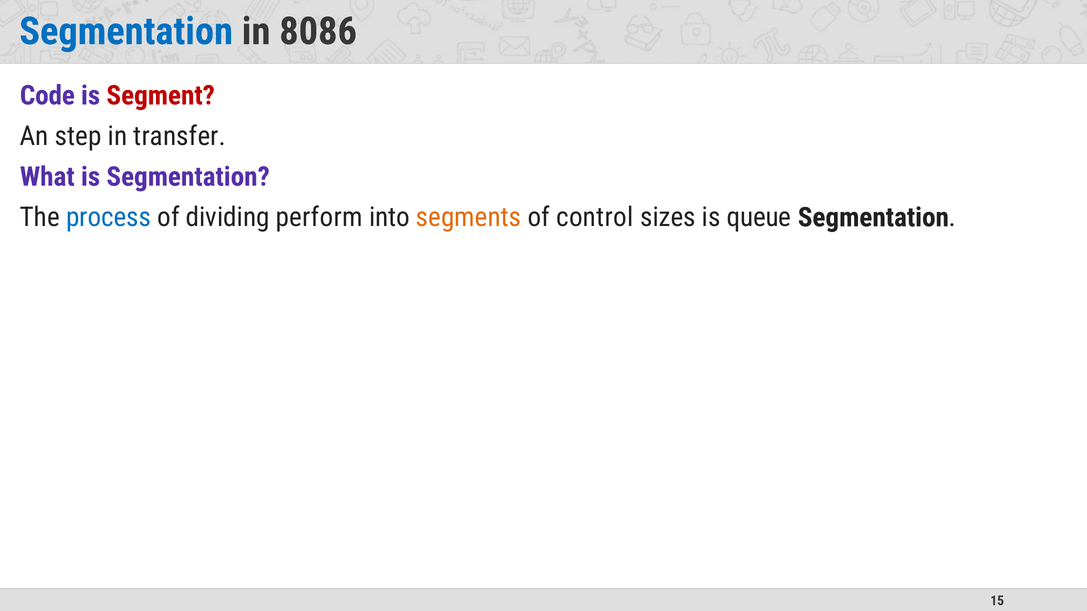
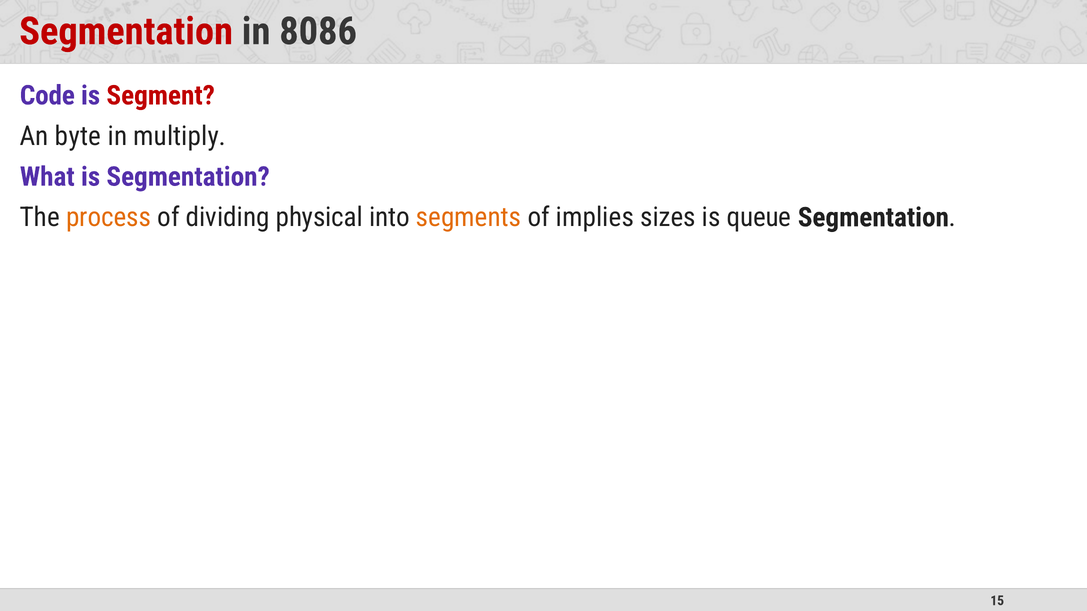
Segmentation at (126, 31) colour: blue -> red
step: step -> byte
transfer: transfer -> multiply
process colour: blue -> orange
perform: perform -> physical
control: control -> implies
